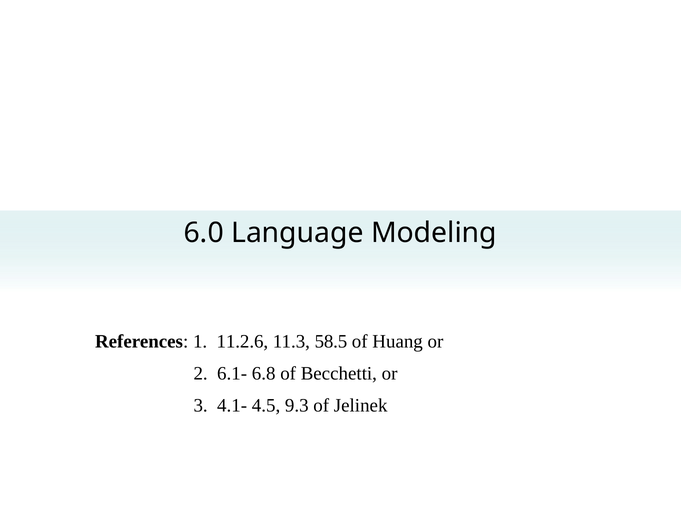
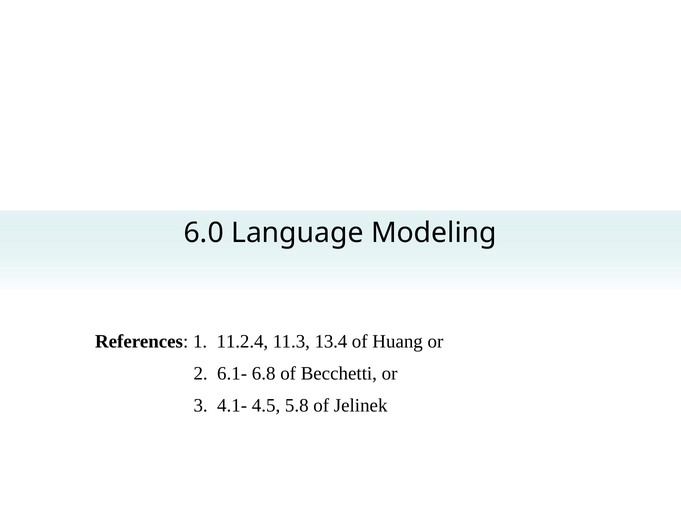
11.2.6: 11.2.6 -> 11.2.4
58.5: 58.5 -> 13.4
9.3: 9.3 -> 5.8
